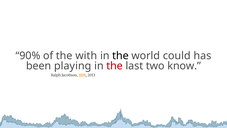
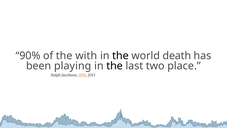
could: could -> death
the at (115, 66) colour: red -> black
know: know -> place
